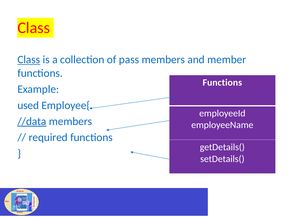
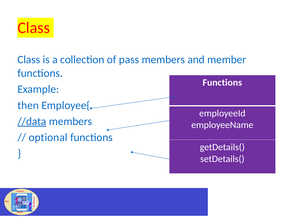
Class at (29, 60) underline: present -> none
used: used -> then
required: required -> optional
